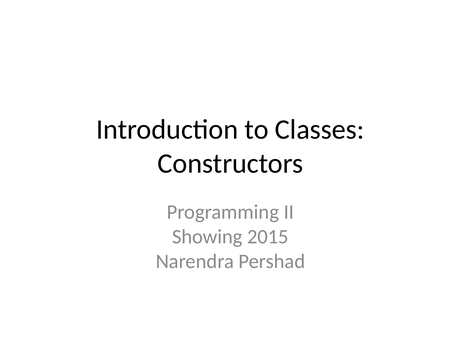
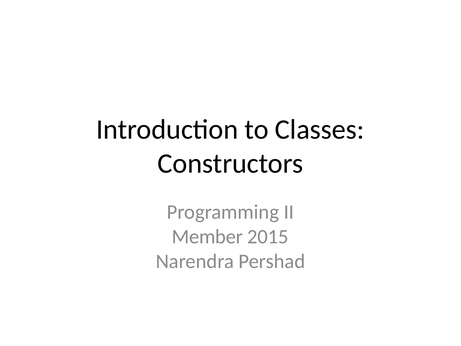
Showing: Showing -> Member
